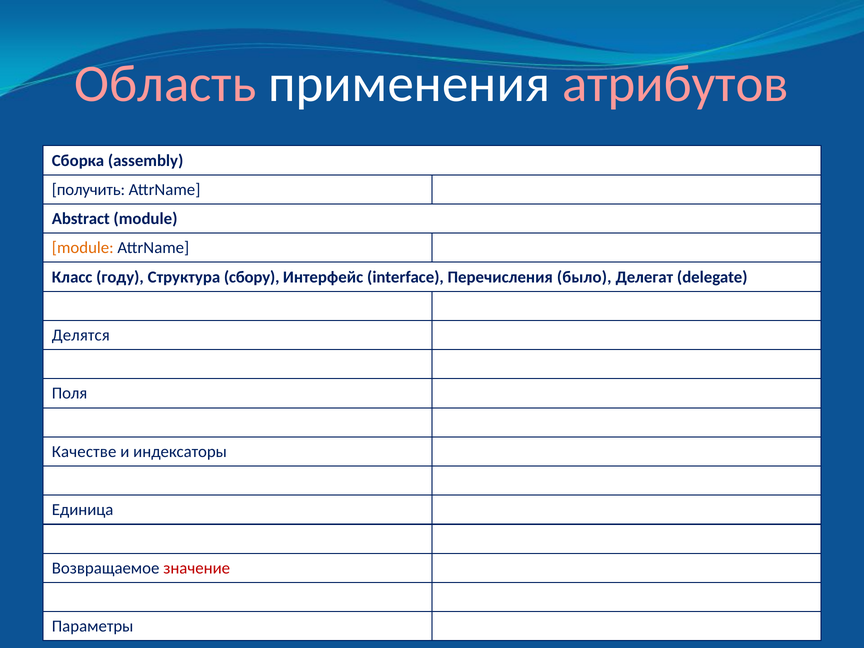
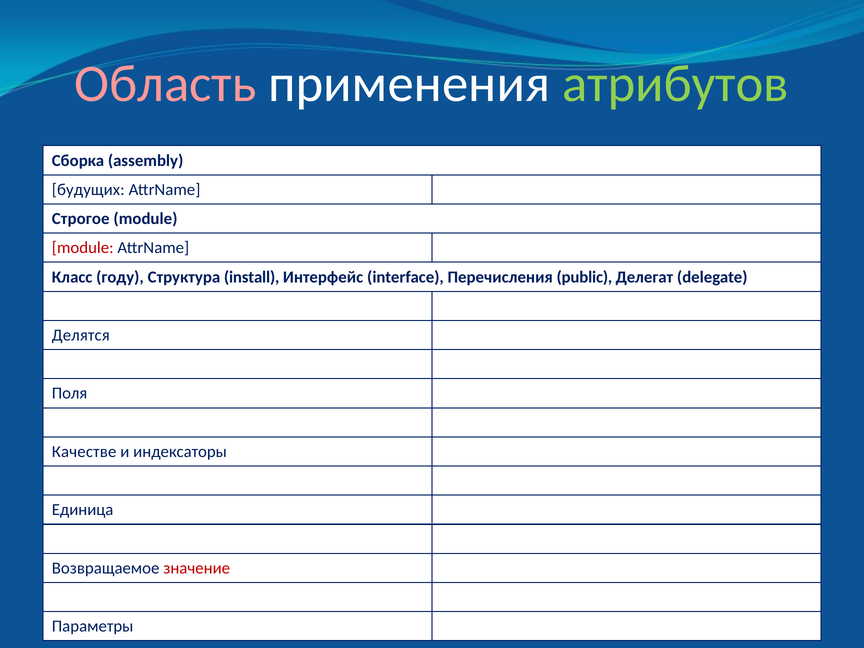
атрибутов colour: pink -> light green
получить: получить -> будущих
Abstract: Abstract -> Строгое
module at (83, 248) colour: orange -> red
сбору: сбору -> install
было: было -> public
